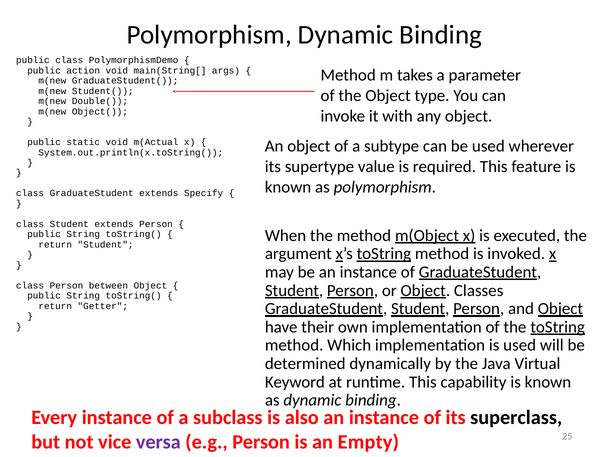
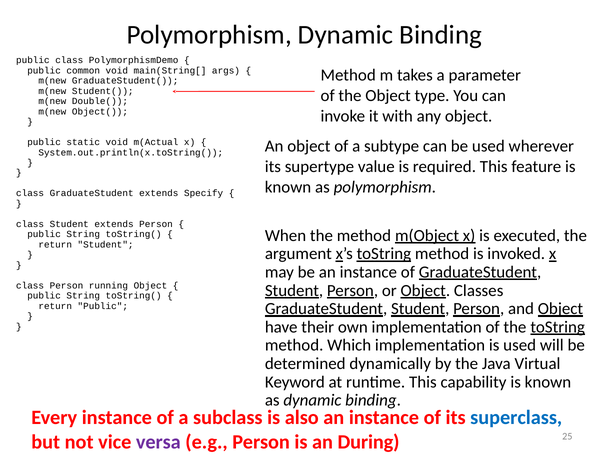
action: action -> common
between: between -> running
return Getter: Getter -> Public
superclass colour: black -> blue
Empty: Empty -> During
